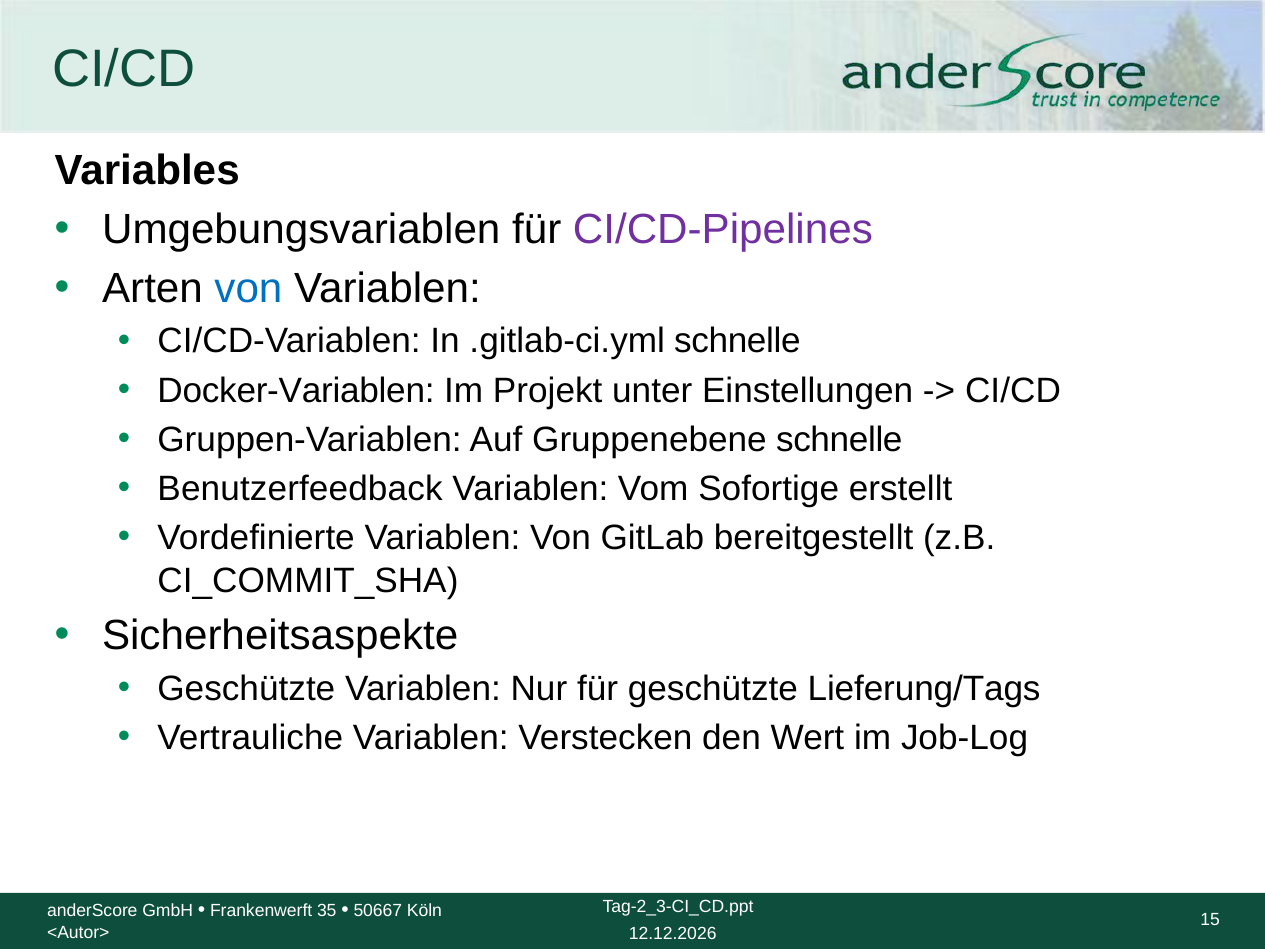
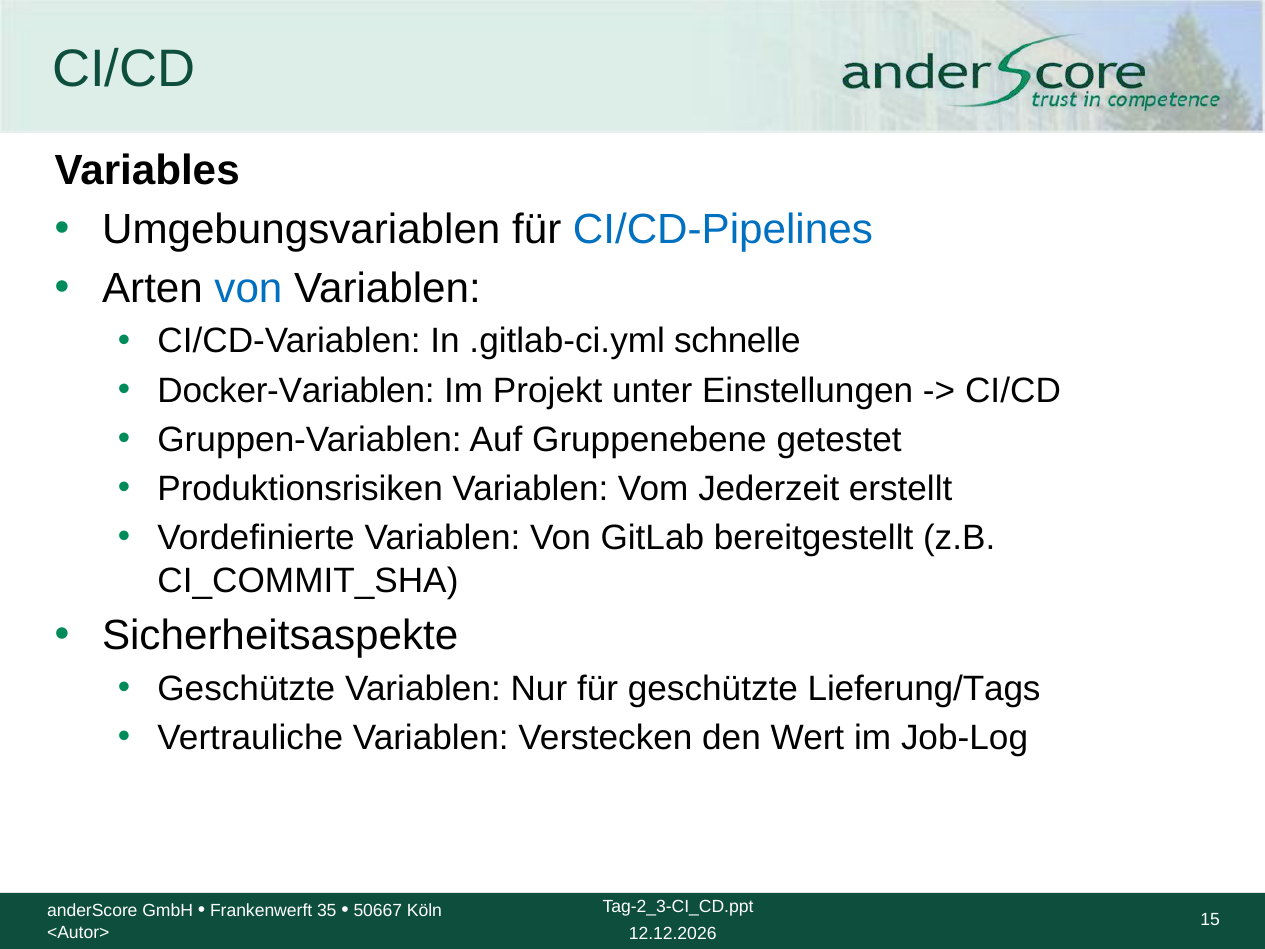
CI/CD-Pipelines colour: purple -> blue
Gruppenebene schnelle: schnelle -> getestet
Benutzerfeedback: Benutzerfeedback -> Produktionsrisiken
Sofortige: Sofortige -> Jederzeit
